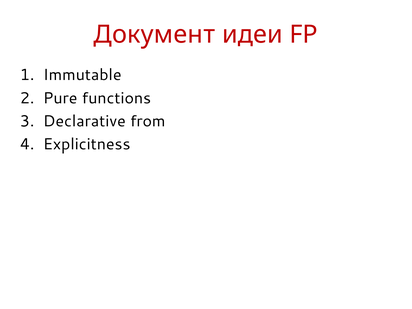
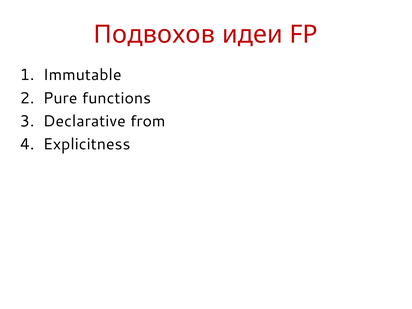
Документ: Документ -> Подвохов
